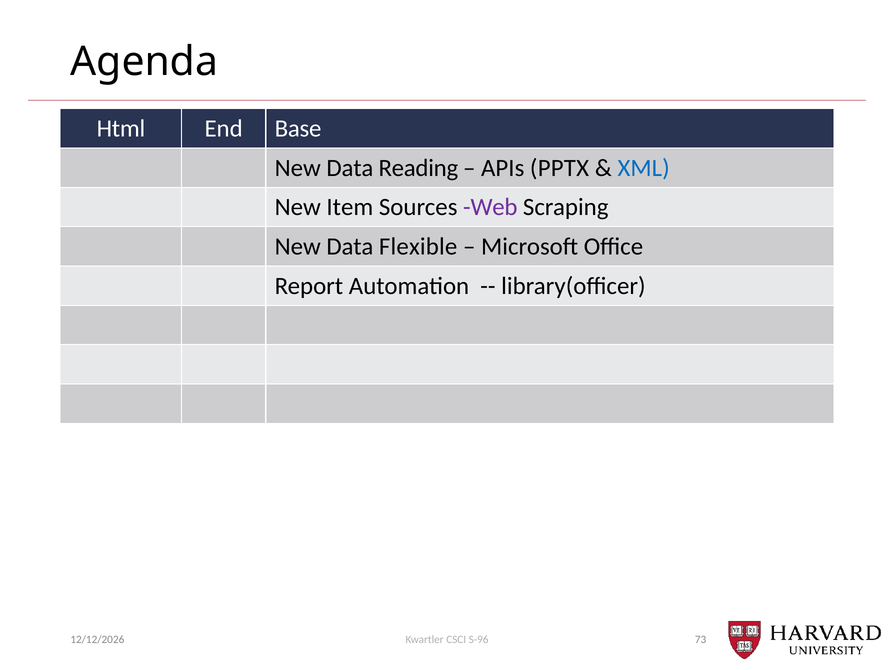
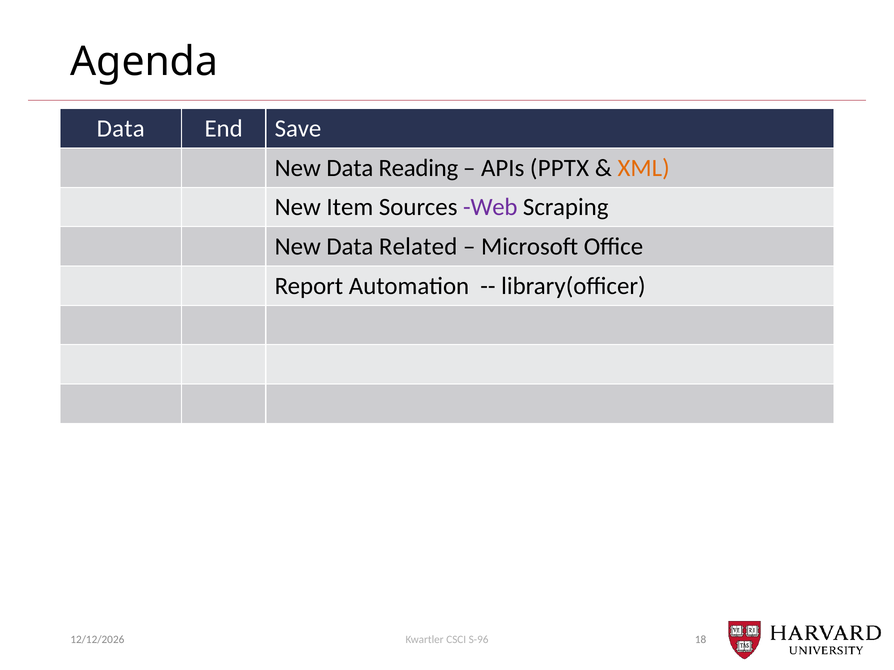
Html at (121, 129): Html -> Data
Base: Base -> Save
XML colour: blue -> orange
Flexible: Flexible -> Related
73: 73 -> 18
